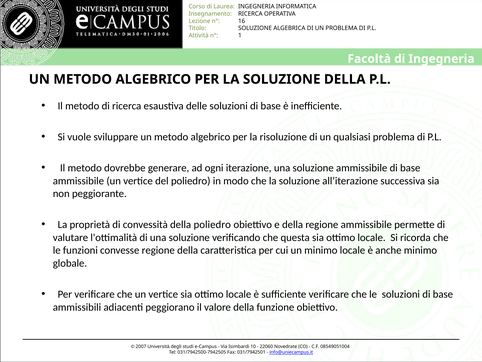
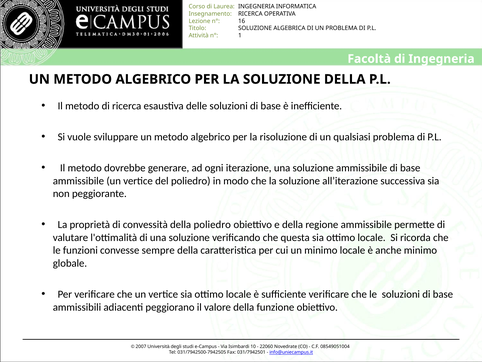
convesse regione: regione -> sempre
